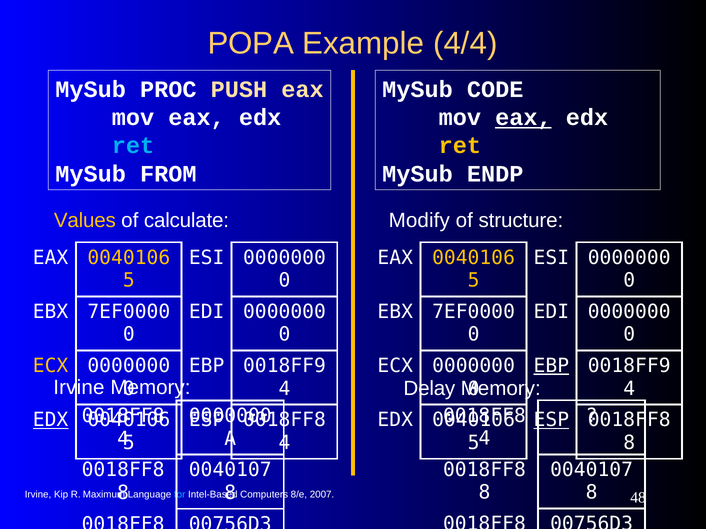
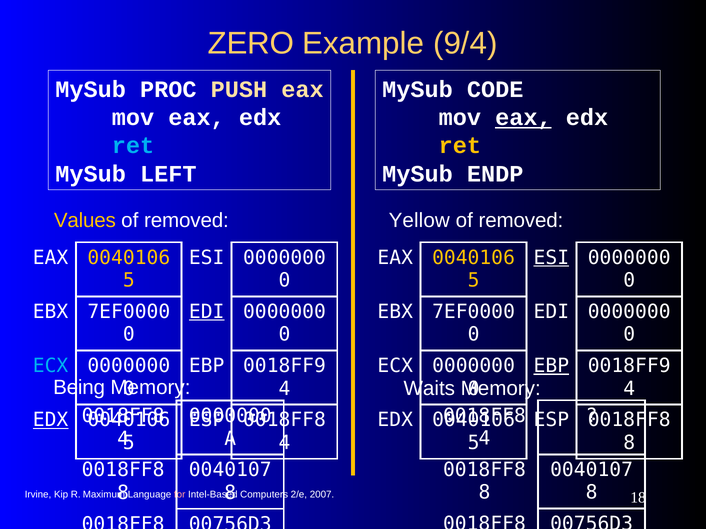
POPA: POPA -> ZERO
4/4: 4/4 -> 9/4
FROM: FROM -> LEFT
calculate at (186, 221): calculate -> removed
Modify: Modify -> Yellow
structure at (521, 221): structure -> removed
ESI at (551, 258) underline: none -> present
EDI at (207, 312) underline: none -> present
ECX at (51, 366) colour: yellow -> light blue
Irvine at (79, 388): Irvine -> Being
Delay: Delay -> Waits
ESP at (551, 420) underline: present -> none
for colour: light blue -> pink
8/e: 8/e -> 2/e
48: 48 -> 18
